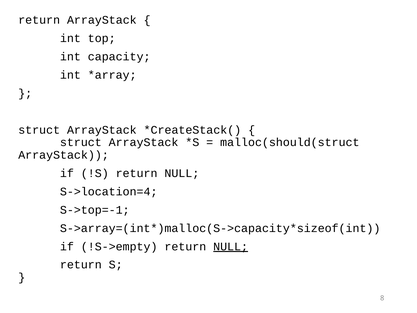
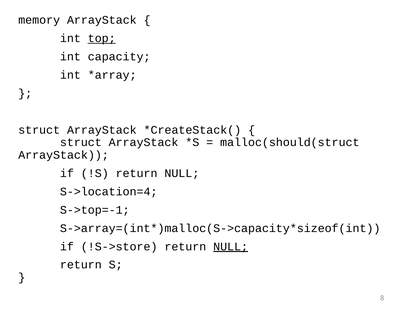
return at (39, 20): return -> memory
top underline: none -> present
!S->empty: !S->empty -> !S->store
